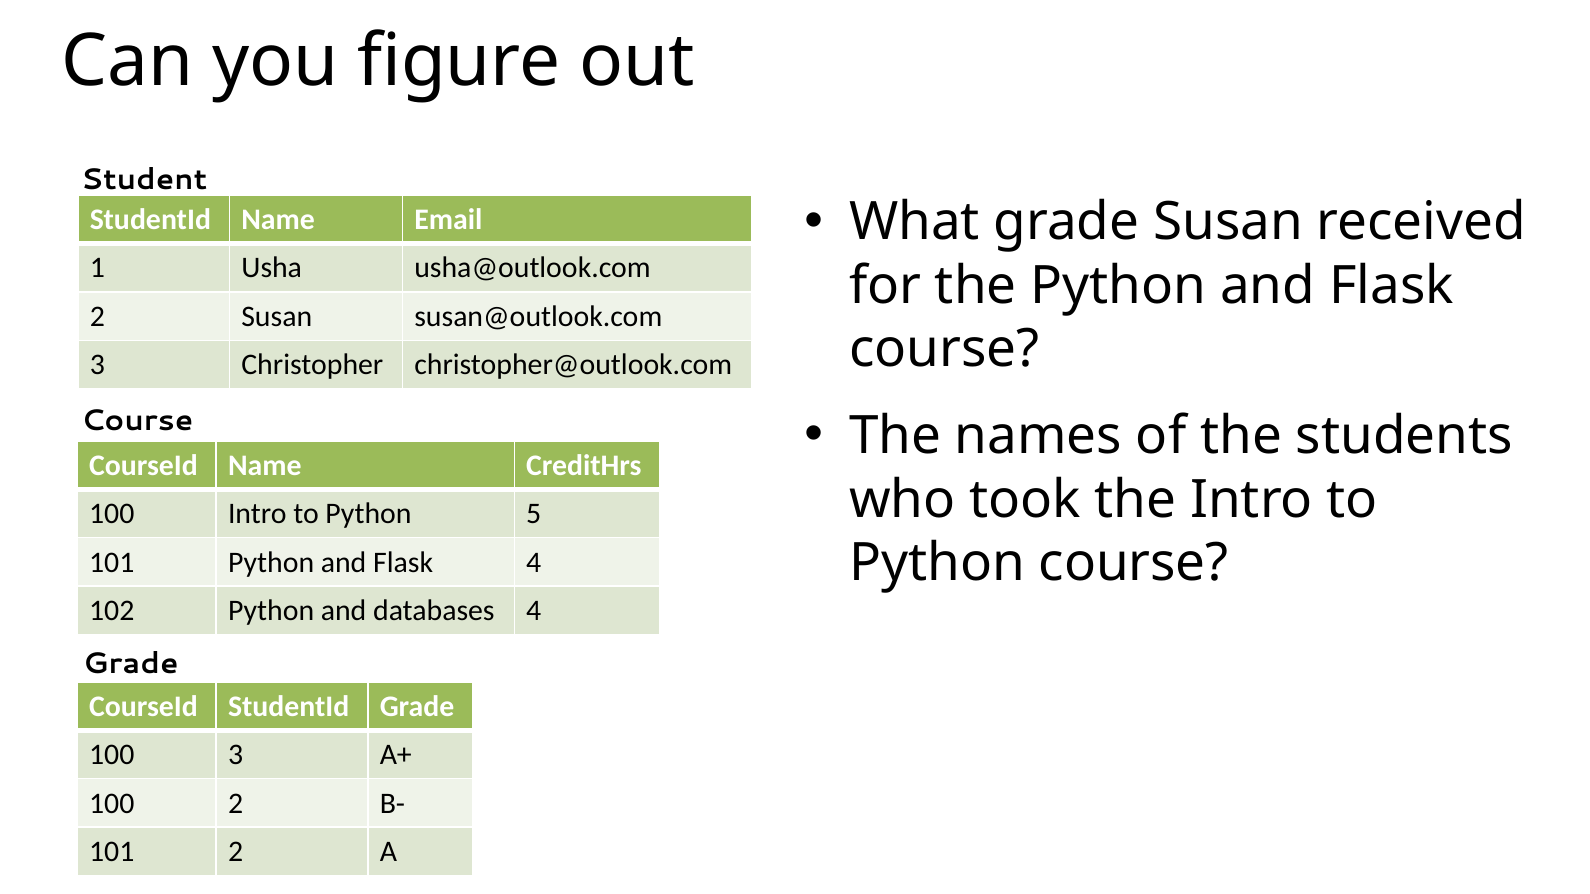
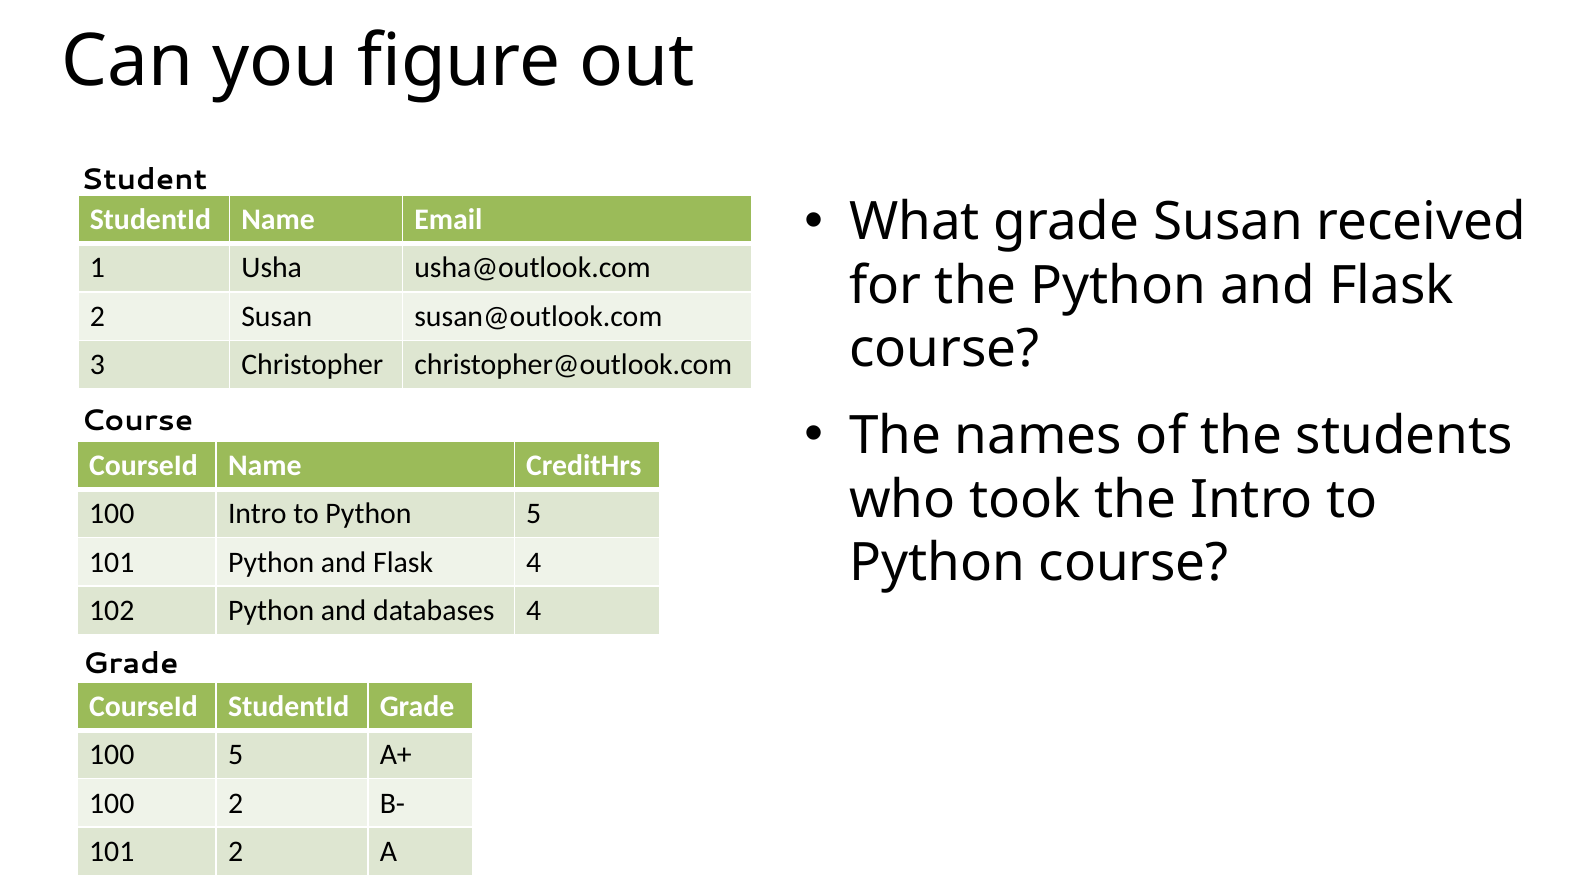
100 3: 3 -> 5
